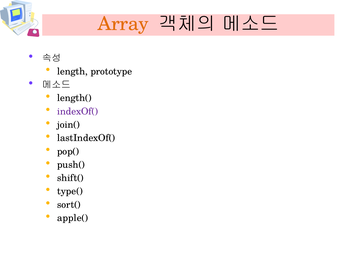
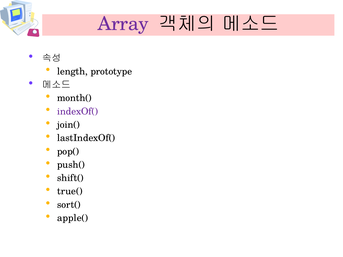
Array colour: orange -> purple
length(: length( -> month(
type(: type( -> true(
